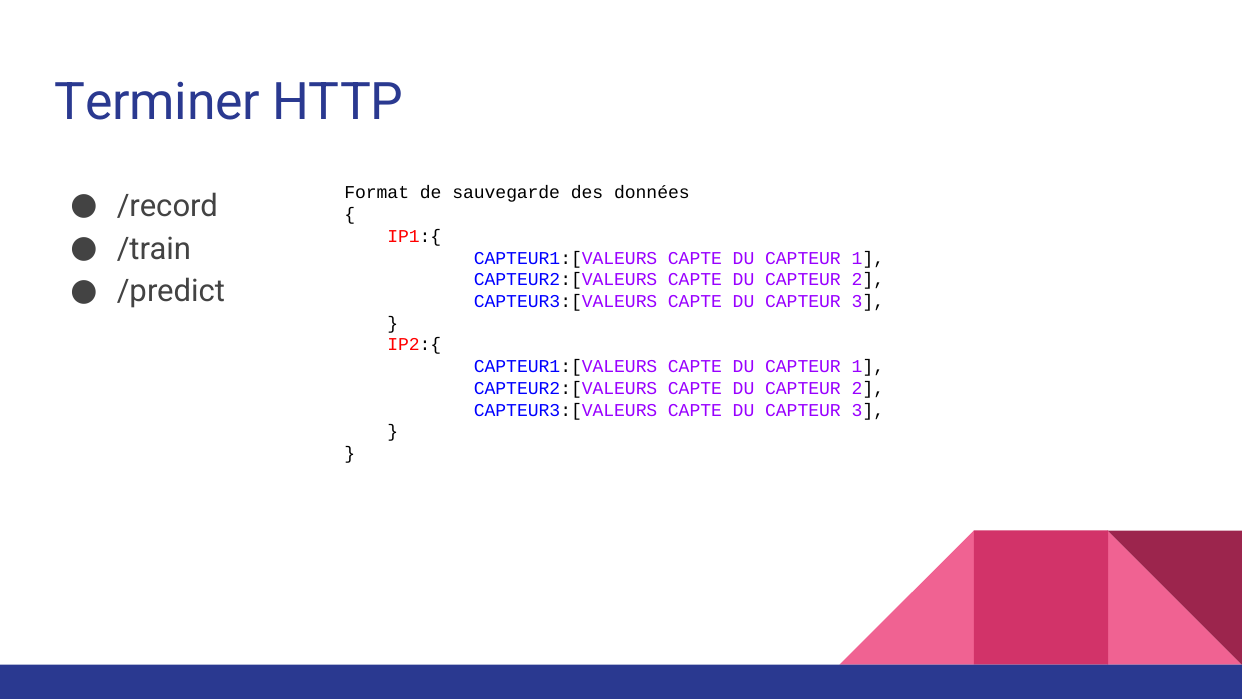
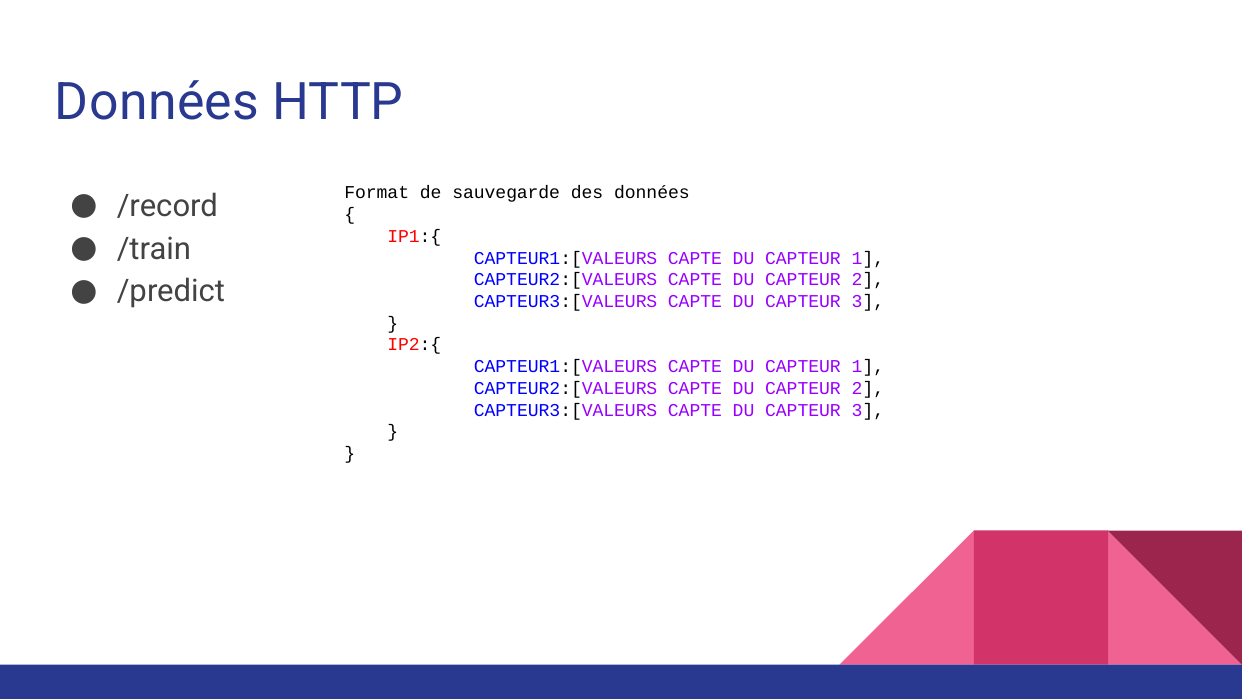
Terminer at (157, 103): Terminer -> Données
